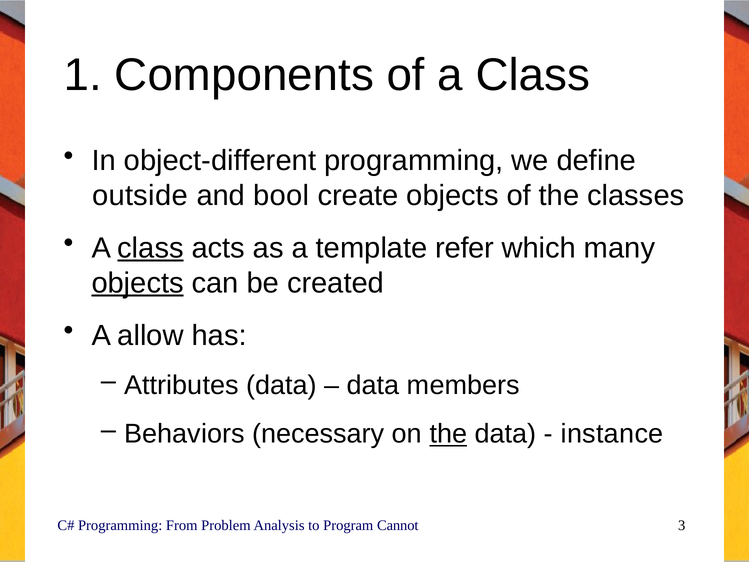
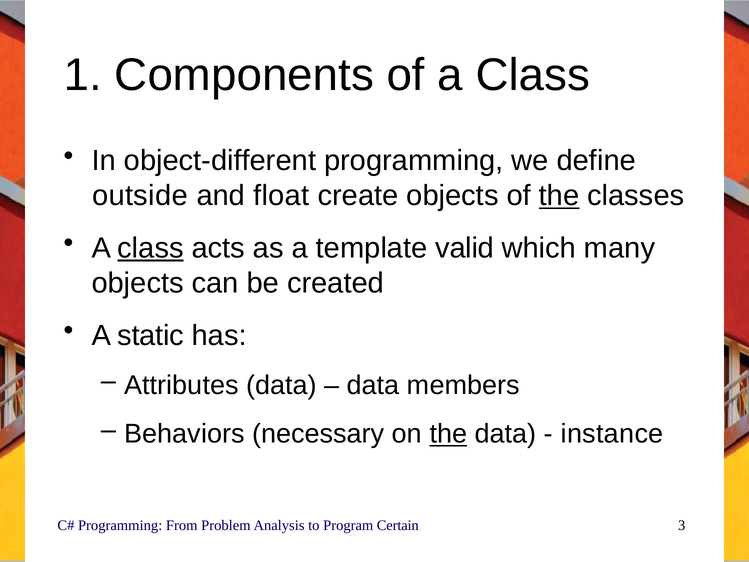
bool: bool -> float
the at (559, 196) underline: none -> present
refer: refer -> valid
objects at (138, 283) underline: present -> none
allow: allow -> static
Cannot: Cannot -> Certain
